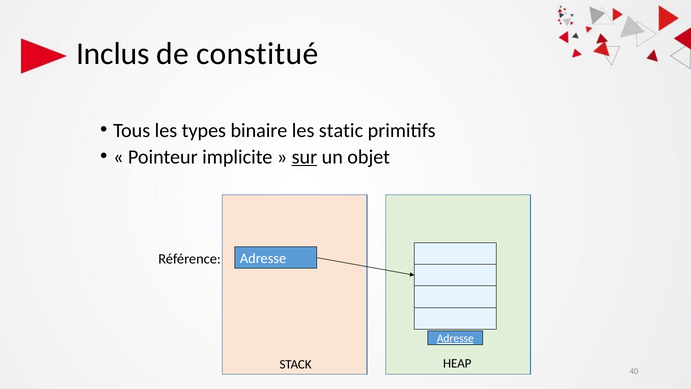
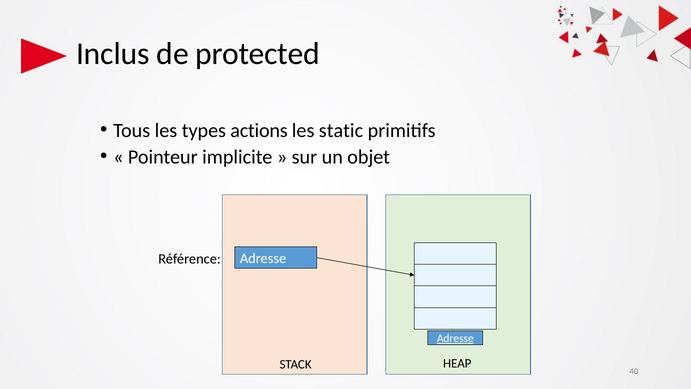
constitué: constitué -> protected
binaire: binaire -> actions
sur underline: present -> none
